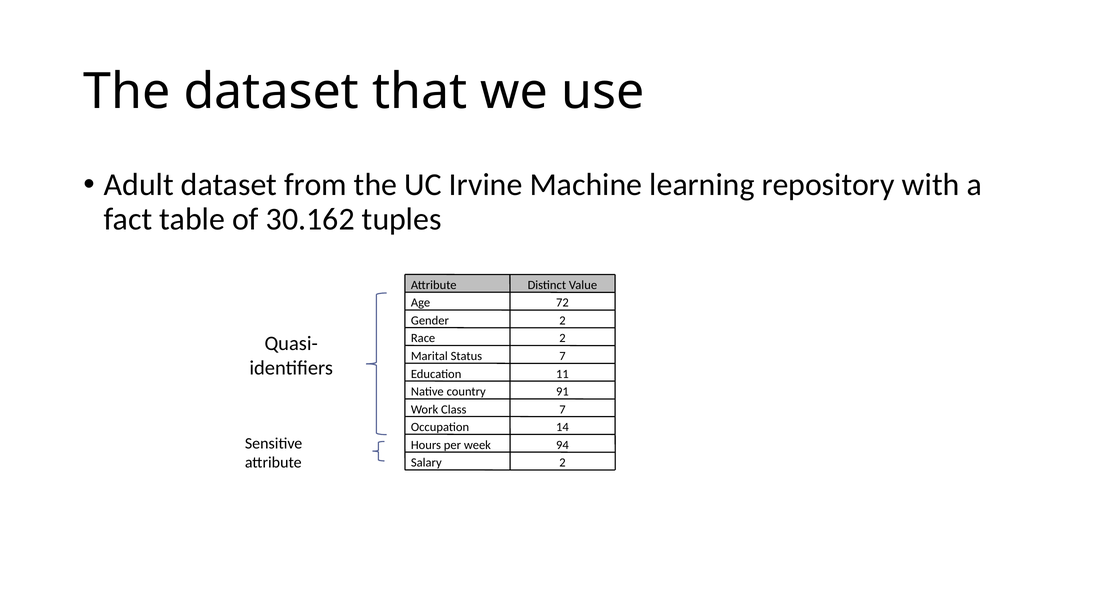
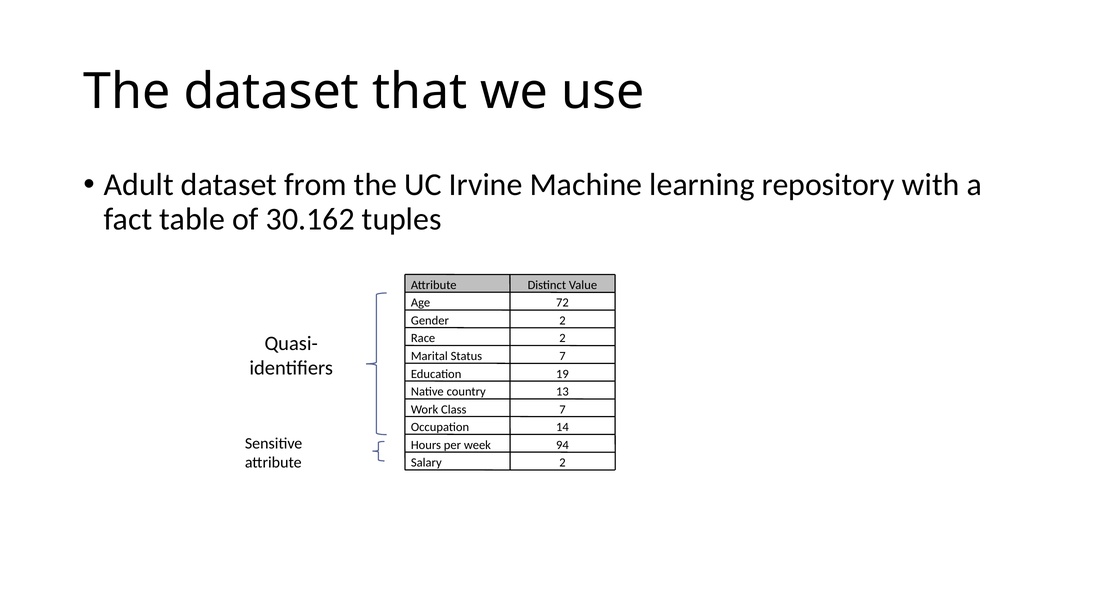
11: 11 -> 19
91: 91 -> 13
